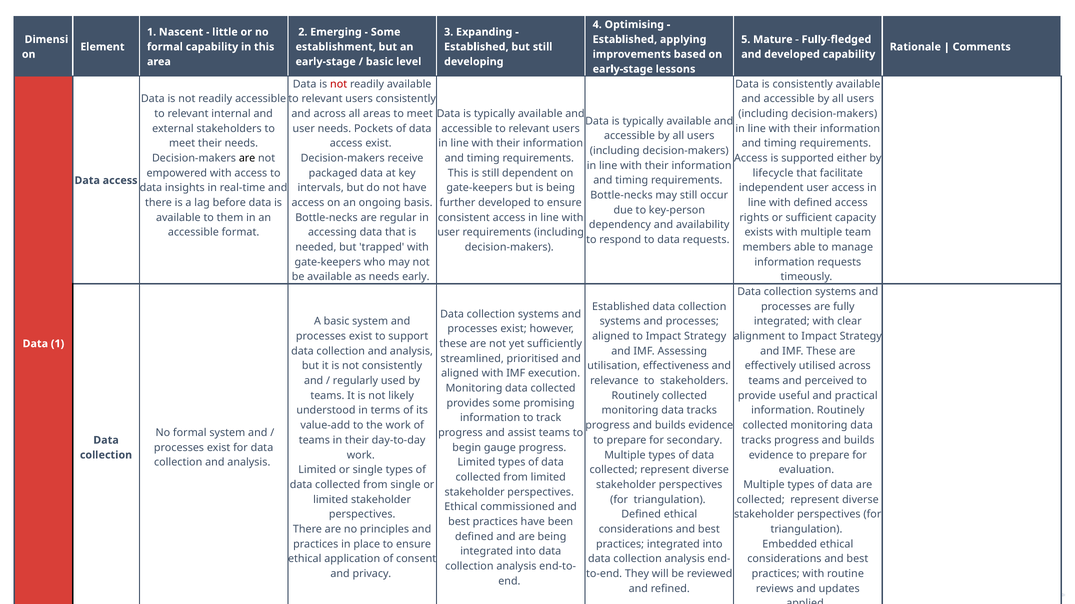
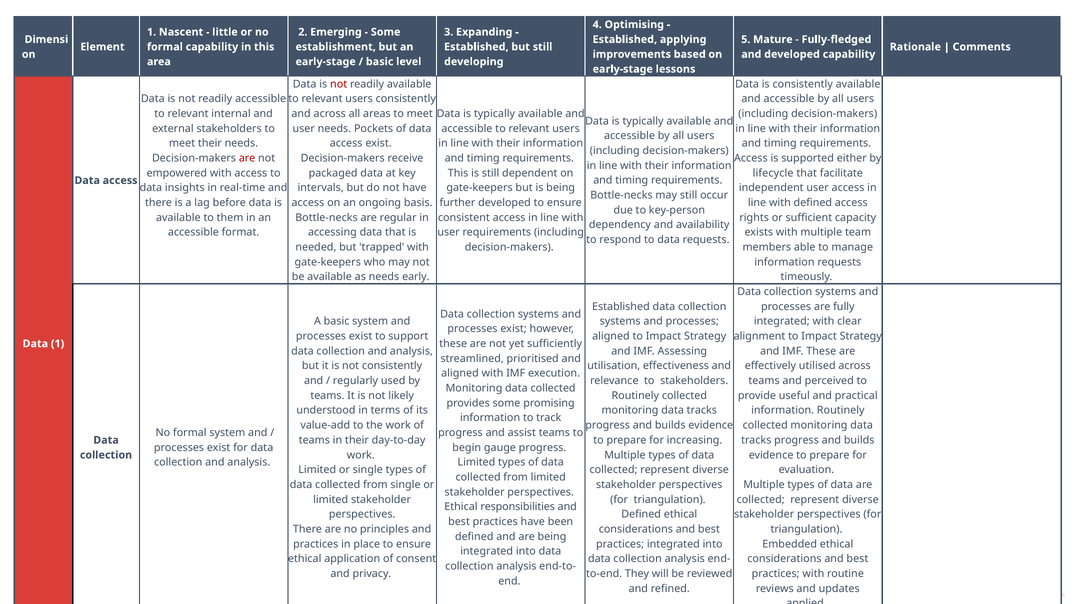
are at (247, 158) colour: black -> red
secondary: secondary -> increasing
commissioned: commissioned -> responsibilities
